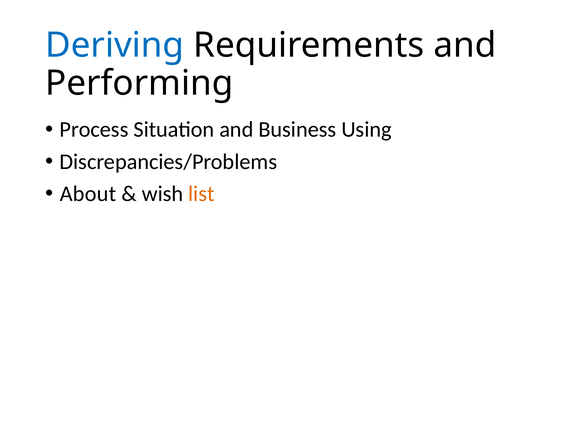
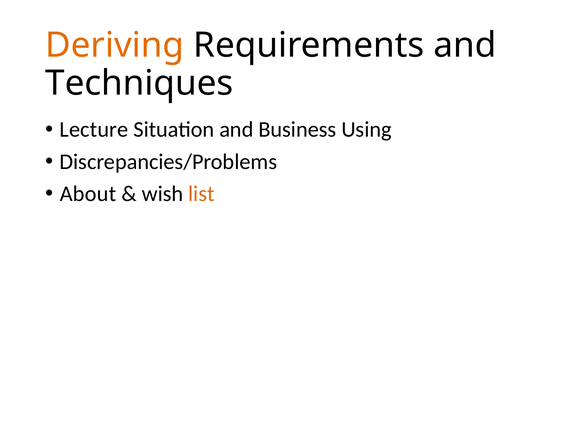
Deriving colour: blue -> orange
Performing: Performing -> Techniques
Process: Process -> Lecture
